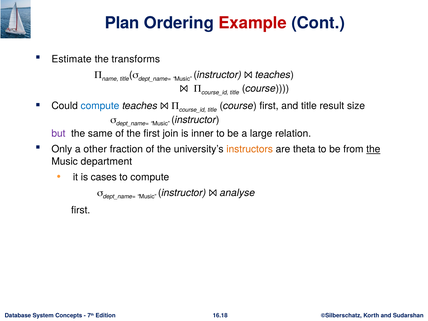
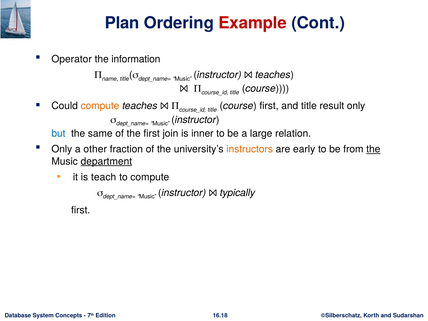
Estimate: Estimate -> Operator
transforms: transforms -> information
compute at (100, 106) colour: blue -> orange
result size: size -> only
but colour: purple -> blue
theta: theta -> early
department underline: none -> present
cases: cases -> teach
analyse: analyse -> typically
